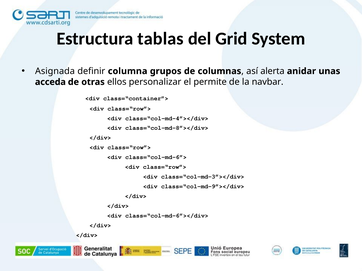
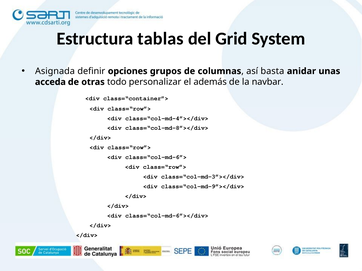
columna: columna -> opciones
alerta: alerta -> basta
ellos: ellos -> todo
permite: permite -> además
